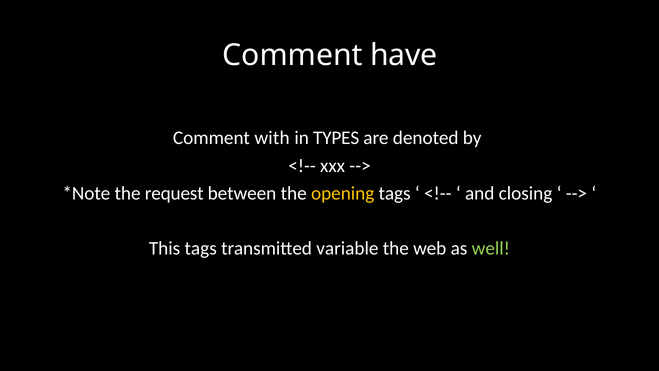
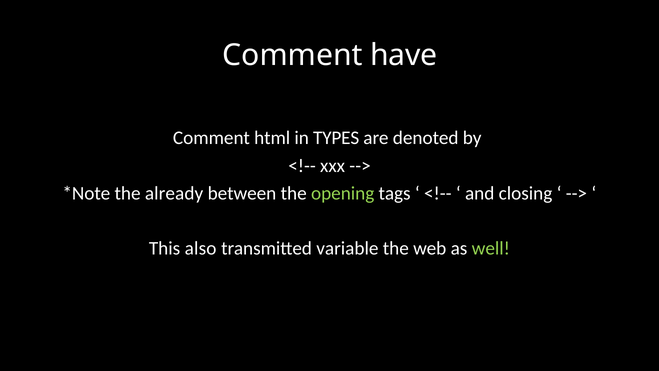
with: with -> html
request: request -> already
opening colour: yellow -> light green
This tags: tags -> also
